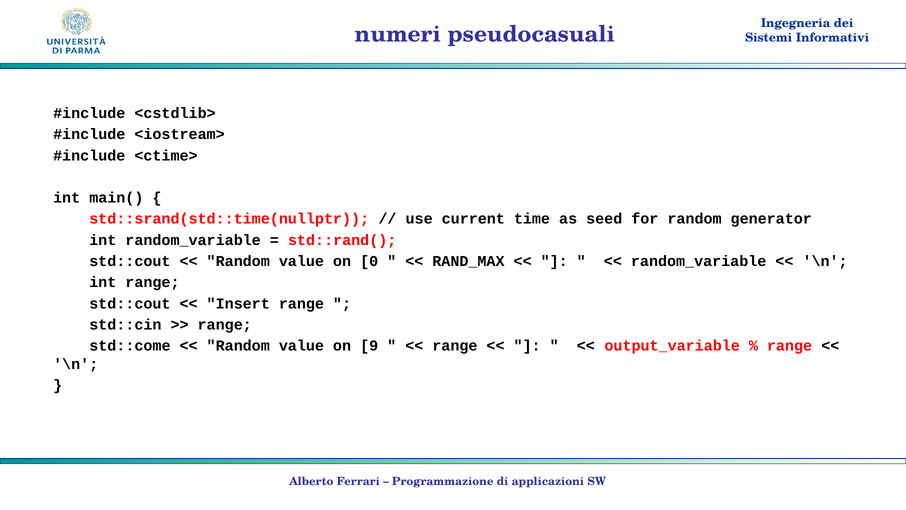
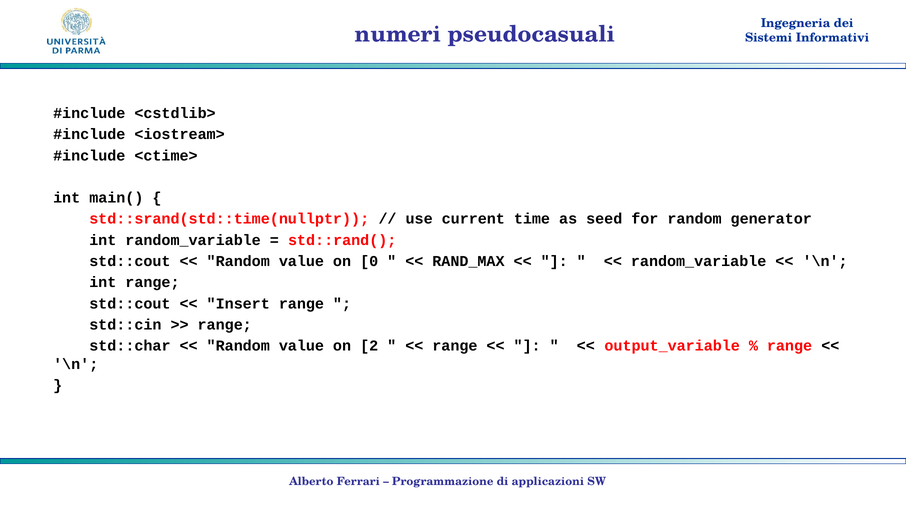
std::come: std::come -> std::char
9: 9 -> 2
